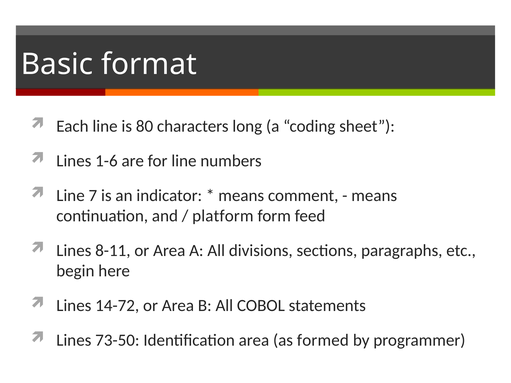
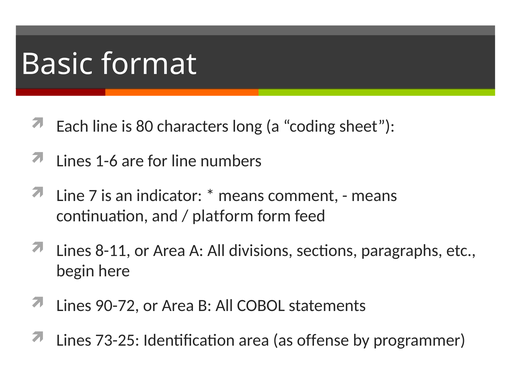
14-72: 14-72 -> 90-72
73-50: 73-50 -> 73-25
formed: formed -> offense
